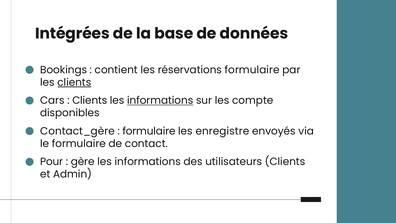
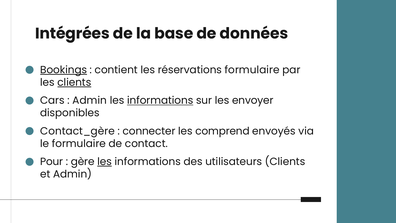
Bookings underline: none -> present
Clients at (90, 100): Clients -> Admin
compte: compte -> envoyer
formulaire at (149, 131): formulaire -> connecter
enregistre: enregistre -> comprend
les at (105, 162) underline: none -> present
